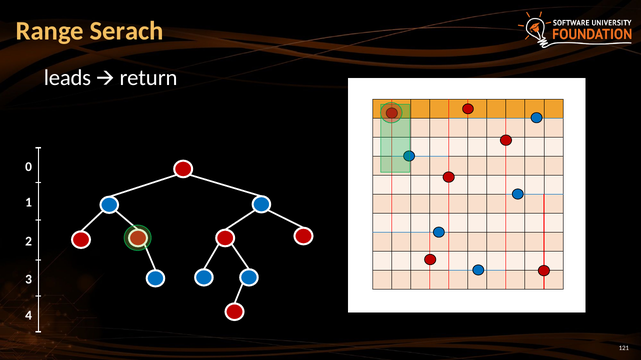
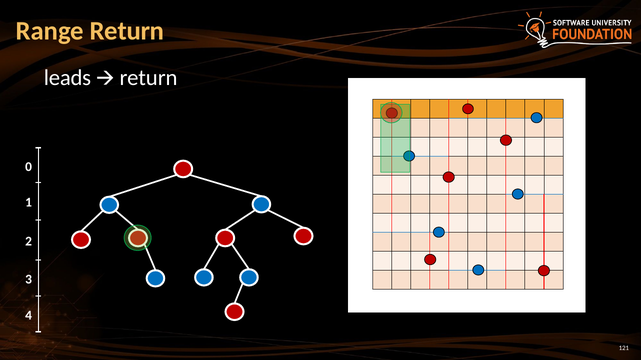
Range Serach: Serach -> Return
